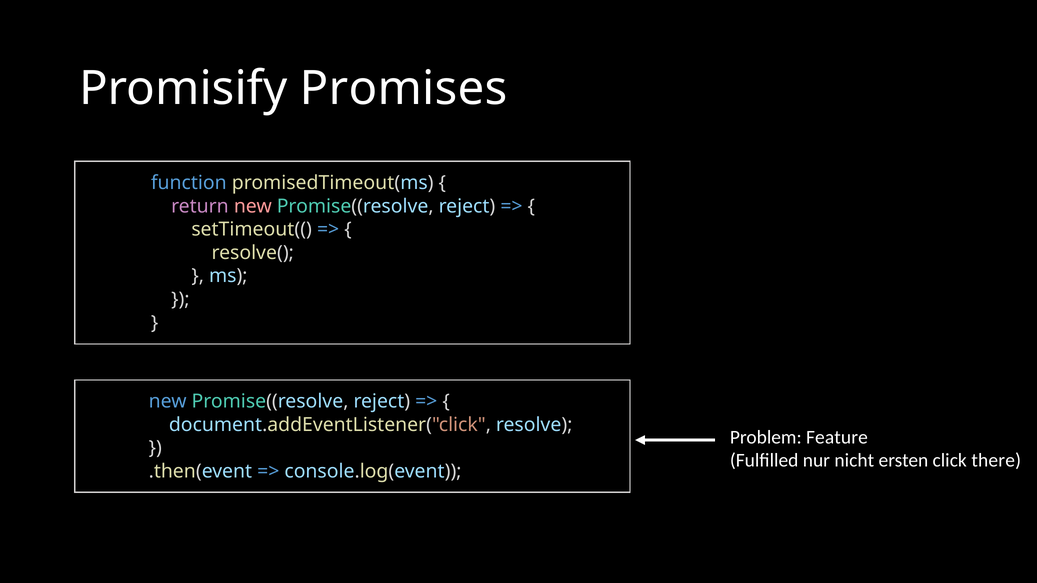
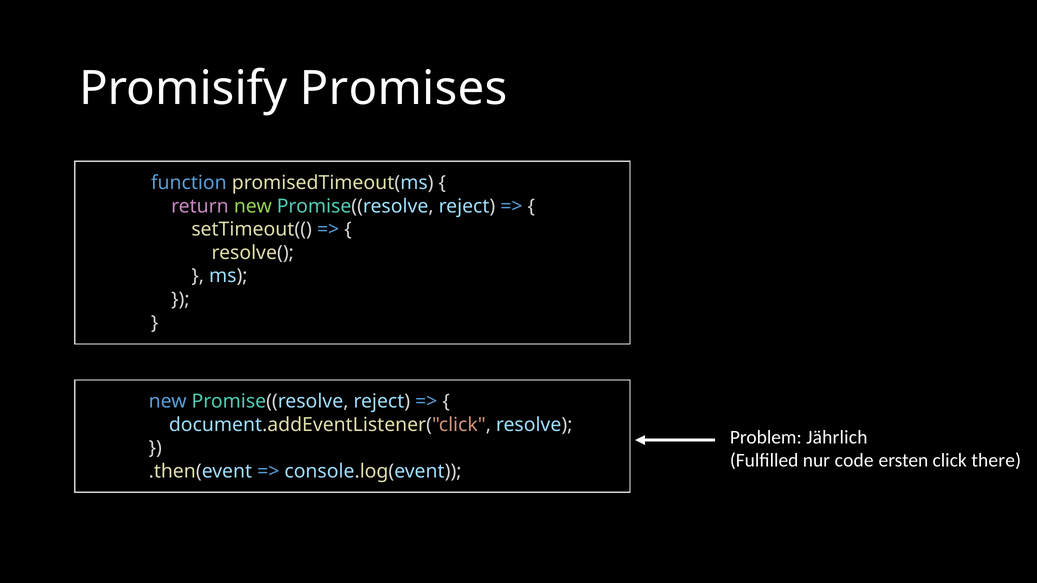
new at (253, 206) colour: pink -> light green
Feature: Feature -> Jährlich
nicht: nicht -> code
